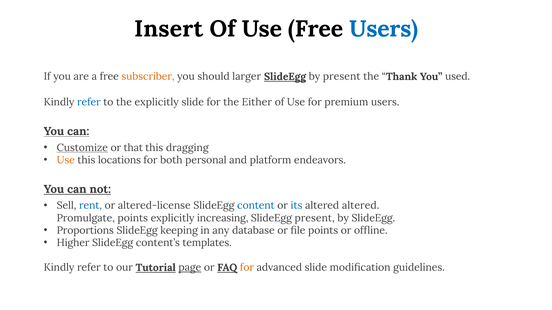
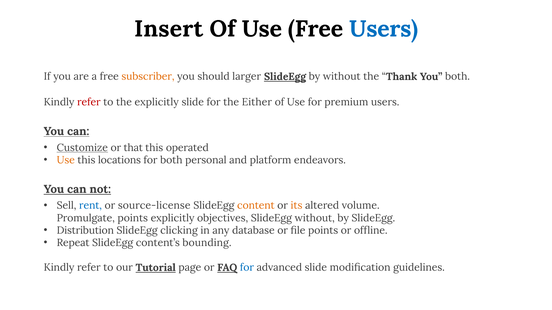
by present: present -> without
You used: used -> both
refer at (89, 102) colour: blue -> red
dragging: dragging -> operated
altered-license: altered-license -> source-license
content colour: blue -> orange
its colour: blue -> orange
altered altered: altered -> volume
increasing: increasing -> objectives
SlideEgg present: present -> without
Proportions: Proportions -> Distribution
keeping: keeping -> clicking
Higher: Higher -> Repeat
templates: templates -> bounding
page underline: present -> none
for at (247, 268) colour: orange -> blue
